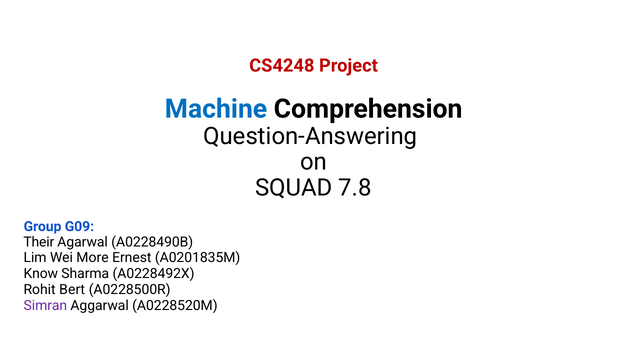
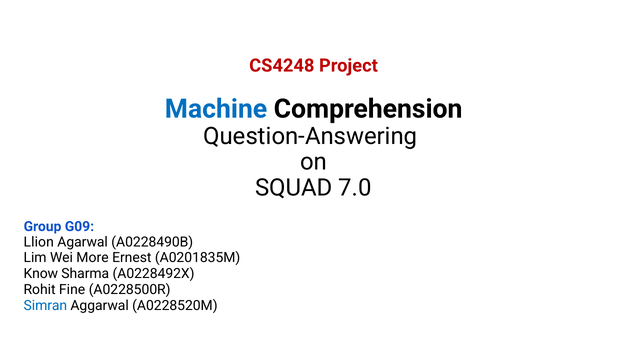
7.8: 7.8 -> 7.0
Their: Their -> Llion
Bert: Bert -> Fine
Simran colour: purple -> blue
